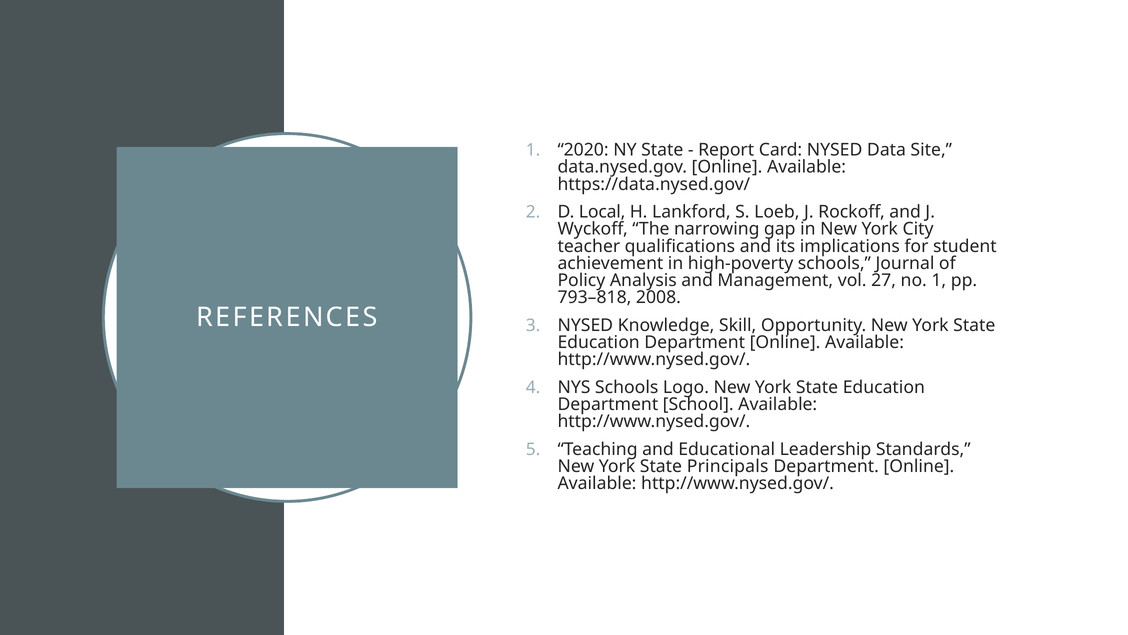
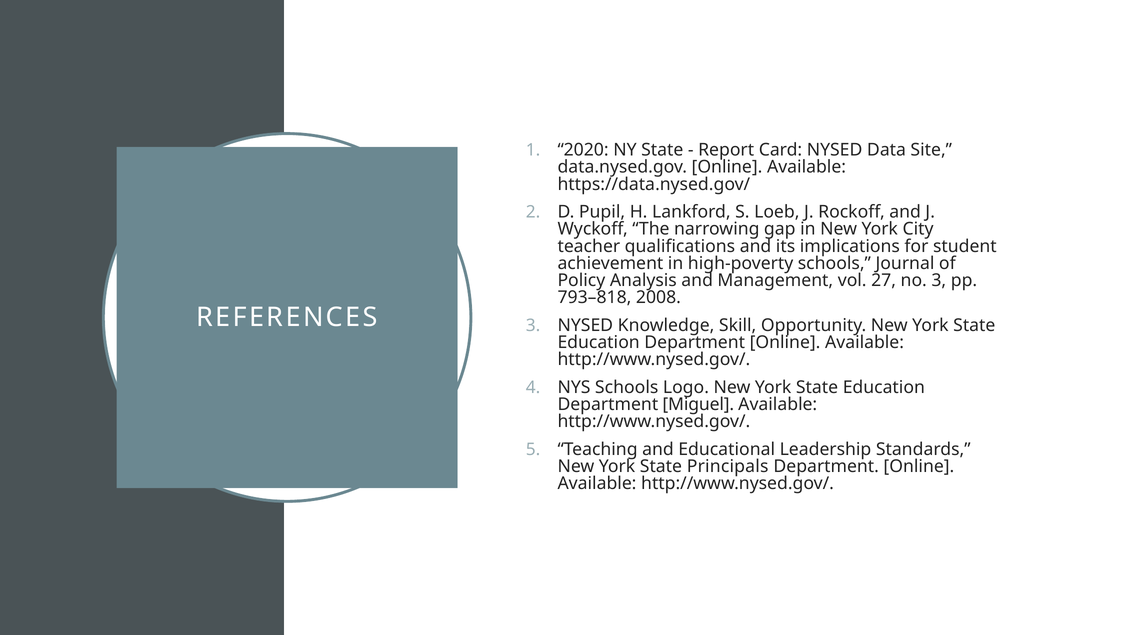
Local: Local -> Pupil
no 1: 1 -> 3
School: School -> Miguel
